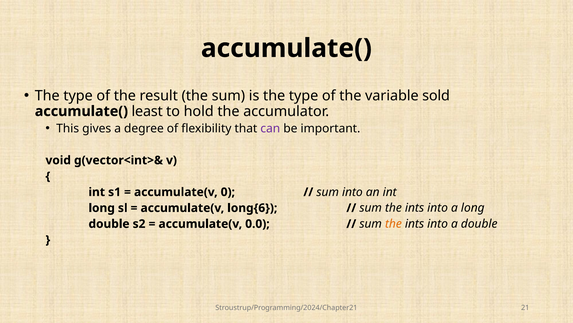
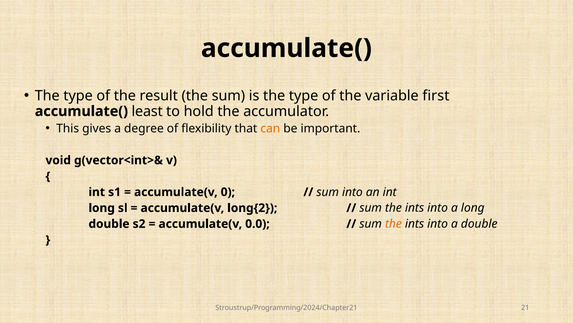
sold: sold -> first
can colour: purple -> orange
long{6: long{6 -> long{2
